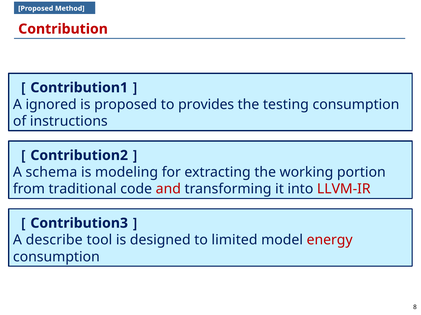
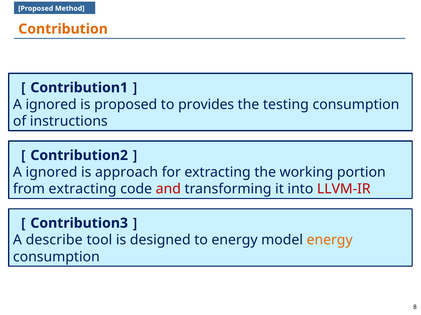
Contribution colour: red -> orange
schema at (51, 173): schema -> ignored
modeling: modeling -> approach
from traditional: traditional -> extracting
to limited: limited -> energy
energy at (330, 240) colour: red -> orange
